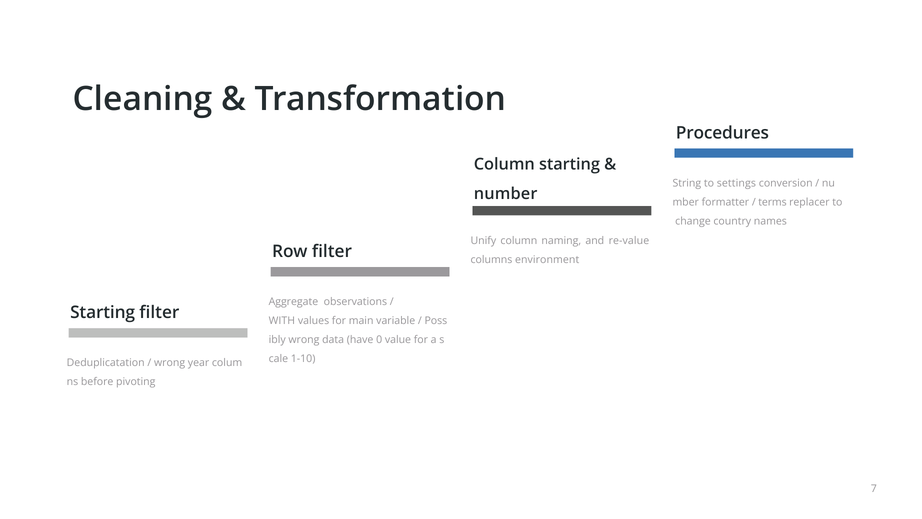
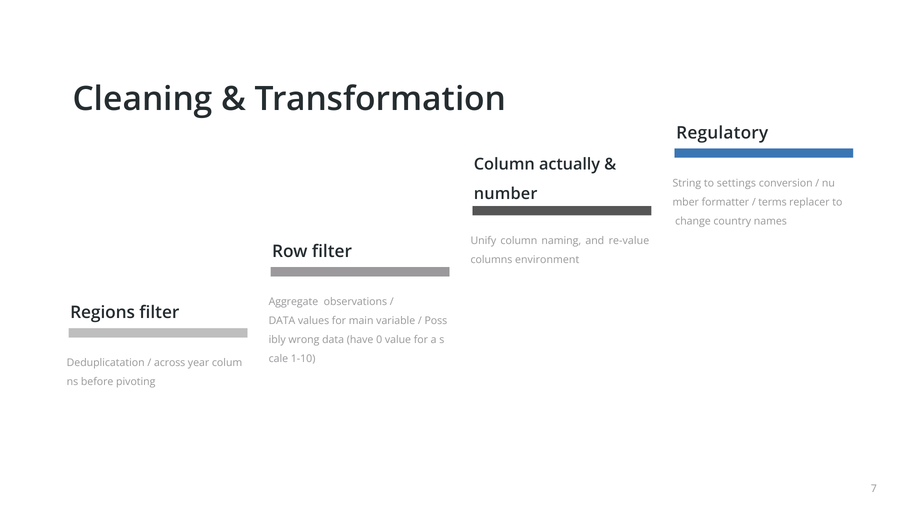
Procedures: Procedures -> Regulatory
Column starting: starting -> actually
Starting at (103, 313): Starting -> Regions
WITH at (282, 321): WITH -> DATA
wrong at (170, 363): wrong -> across
